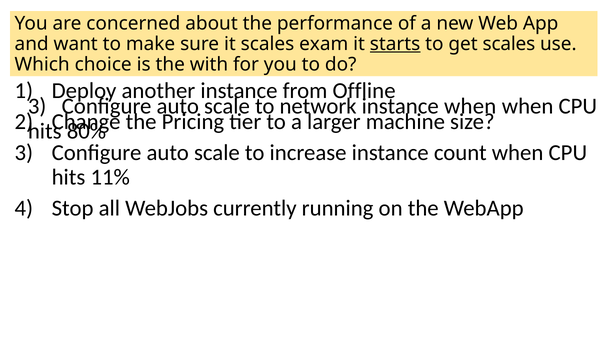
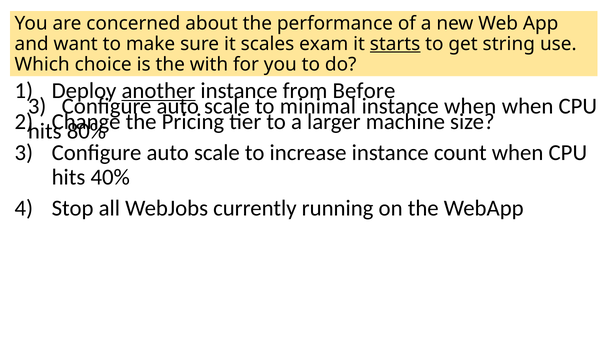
get scales: scales -> string
another underline: none -> present
Offline: Offline -> Before
network: network -> minimal
11%: 11% -> 40%
